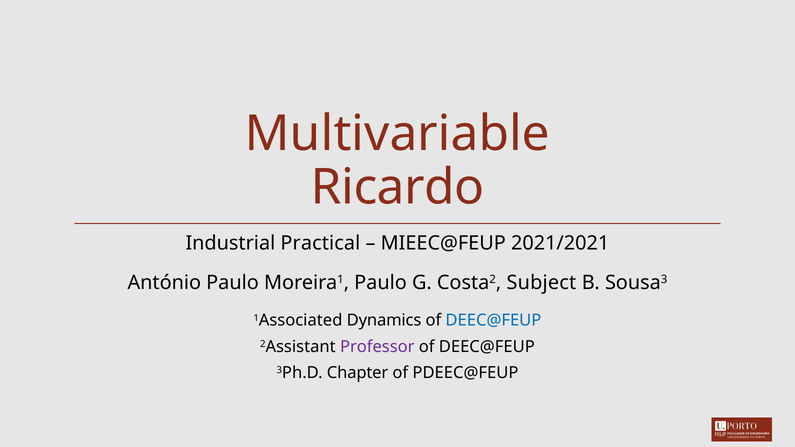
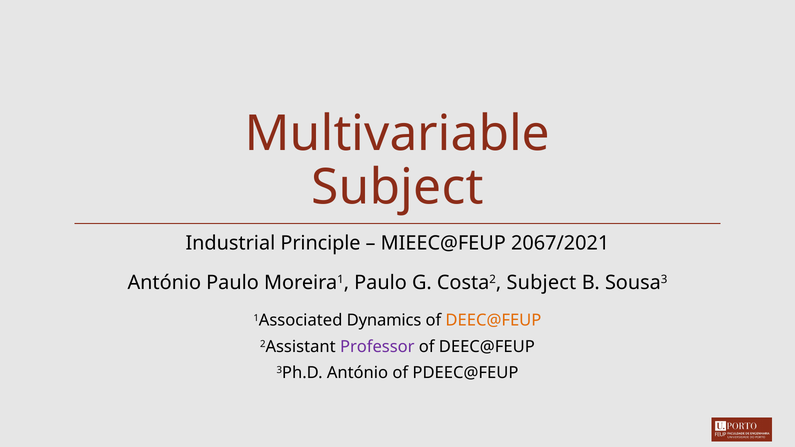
Ricardo at (398, 188): Ricardo -> Subject
Practical: Practical -> Principle
2021/2021: 2021/2021 -> 2067/2021
DEEC@FEUP at (493, 321) colour: blue -> orange
3Ph.D Chapter: Chapter -> António
